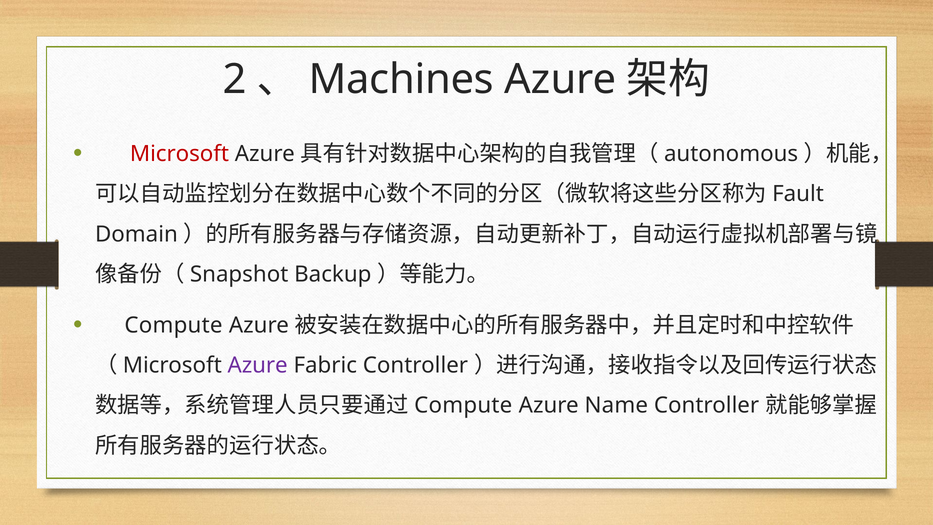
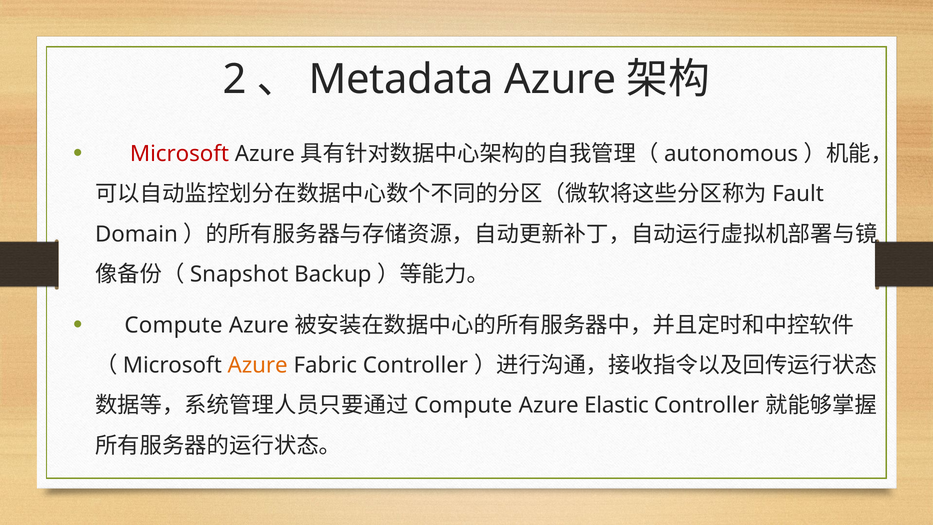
Machines: Machines -> Metadata
Azure at (258, 365) colour: purple -> orange
Name: Name -> Elastic
